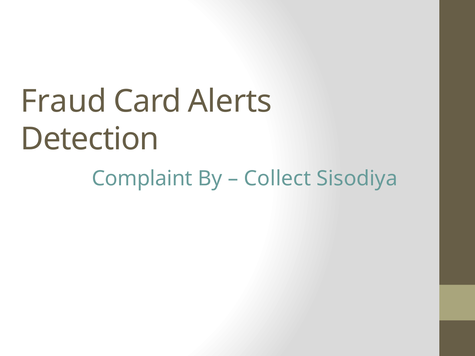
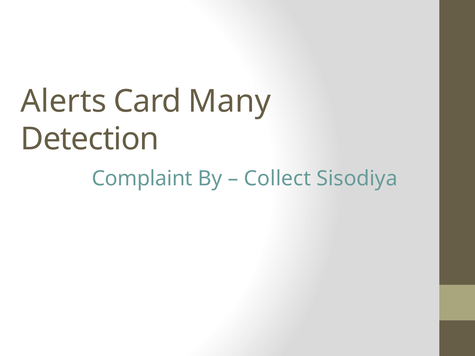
Fraud: Fraud -> Alerts
Alerts: Alerts -> Many
